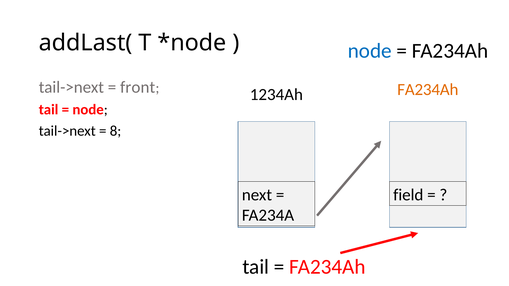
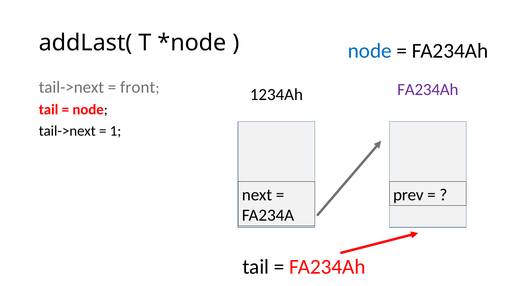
FA234Ah at (428, 90) colour: orange -> purple
8: 8 -> 1
field: field -> prev
